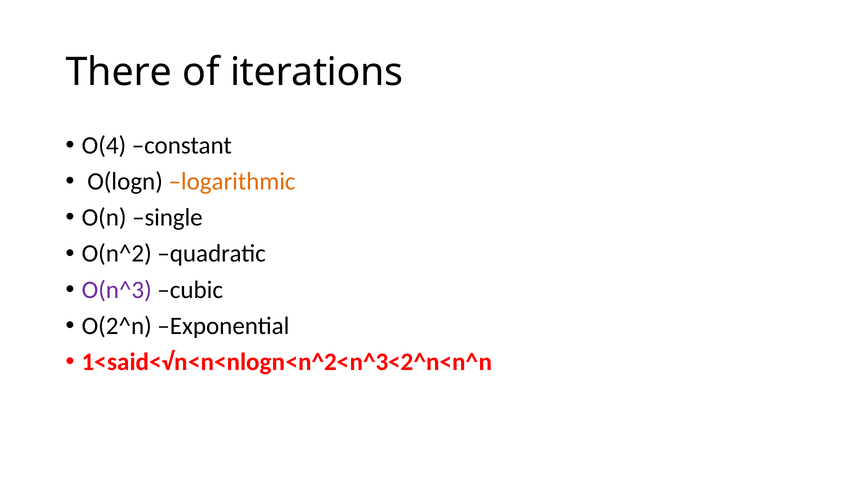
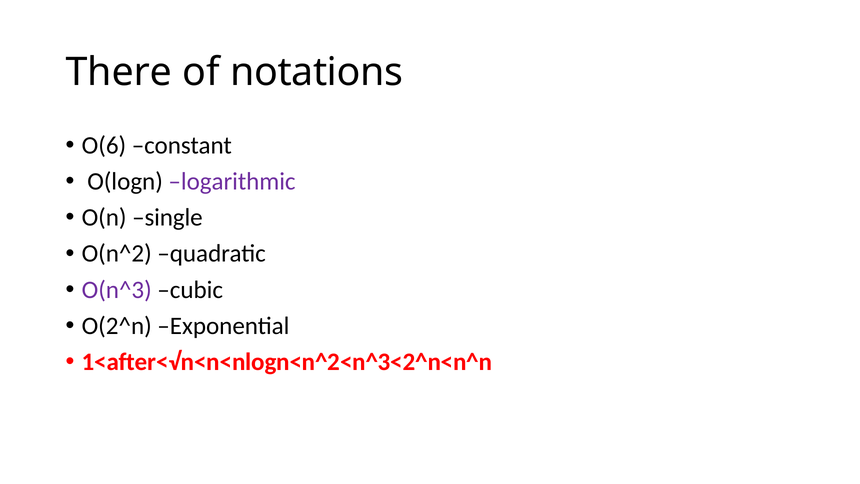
iterations: iterations -> notations
O(4: O(4 -> O(6
logarithmic colour: orange -> purple
1<said<√n<n<nlogn<n^2<n^3<2^n<n^n: 1<said<√n<n<nlogn<n^2<n^3<2^n<n^n -> 1<after<√n<n<nlogn<n^2<n^3<2^n<n^n
